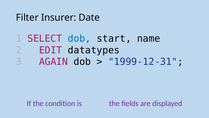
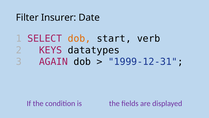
dob at (79, 39) colour: blue -> orange
name: name -> verb
EDIT: EDIT -> KEYS
